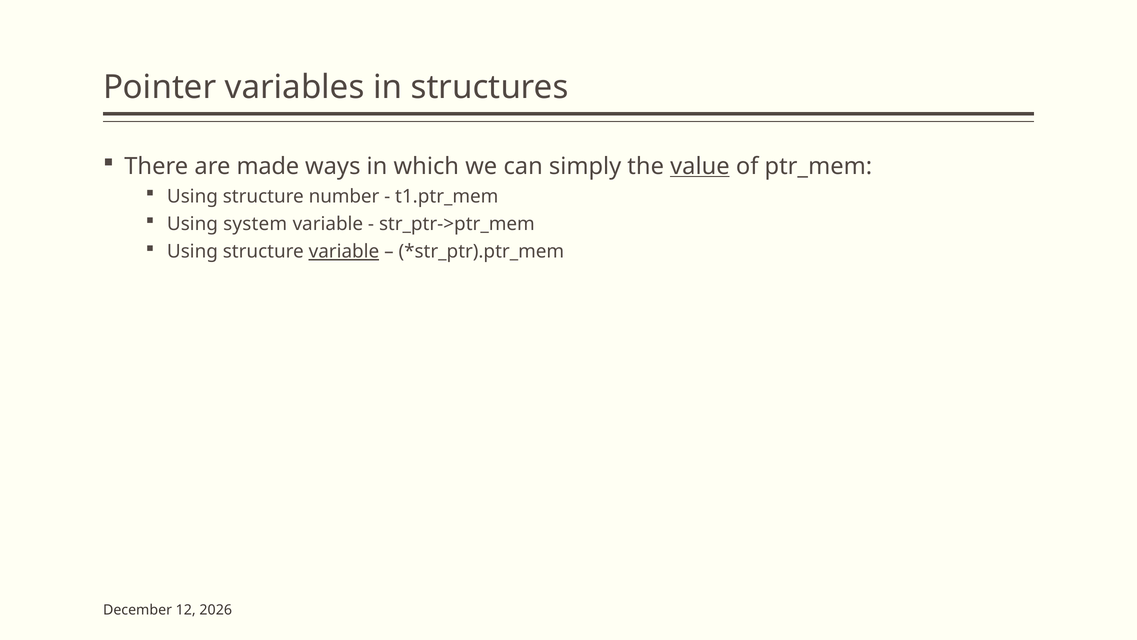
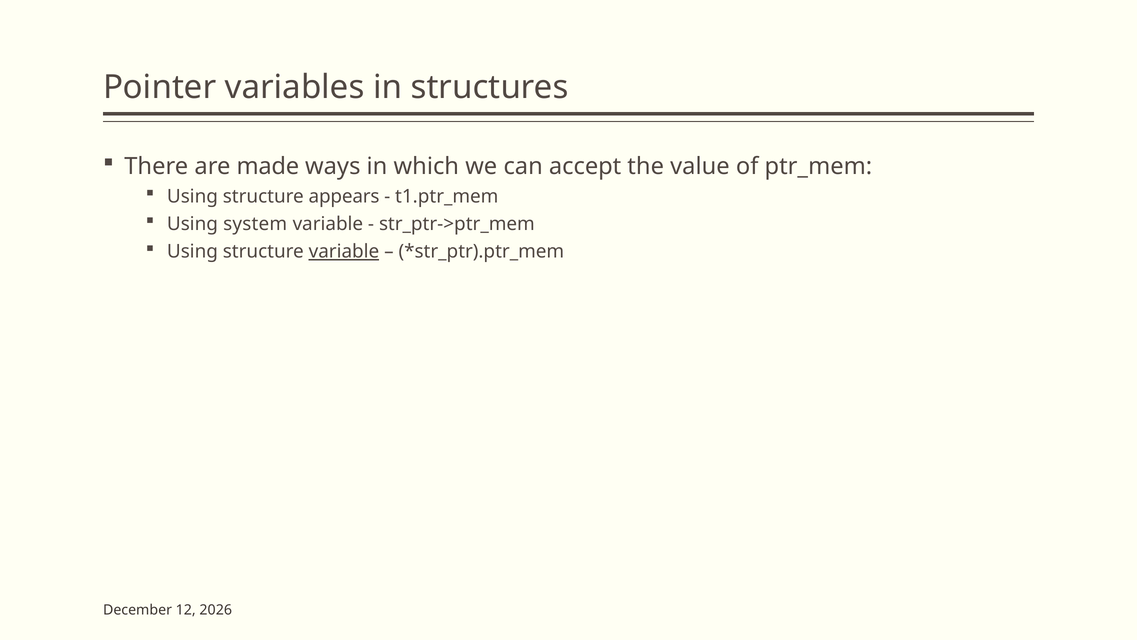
simply: simply -> accept
value underline: present -> none
number: number -> appears
